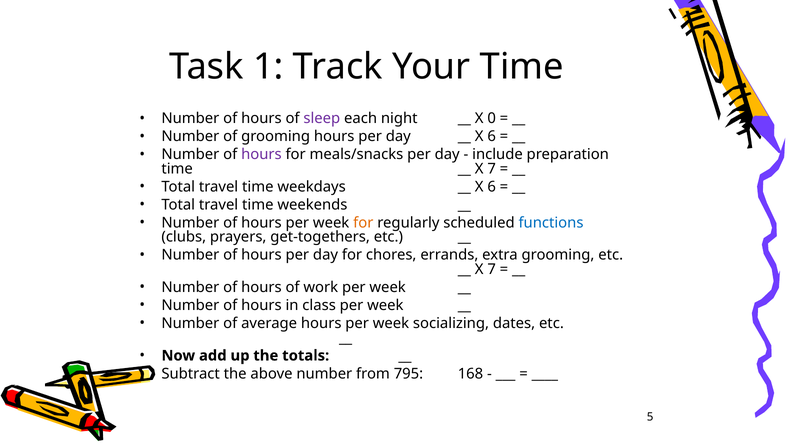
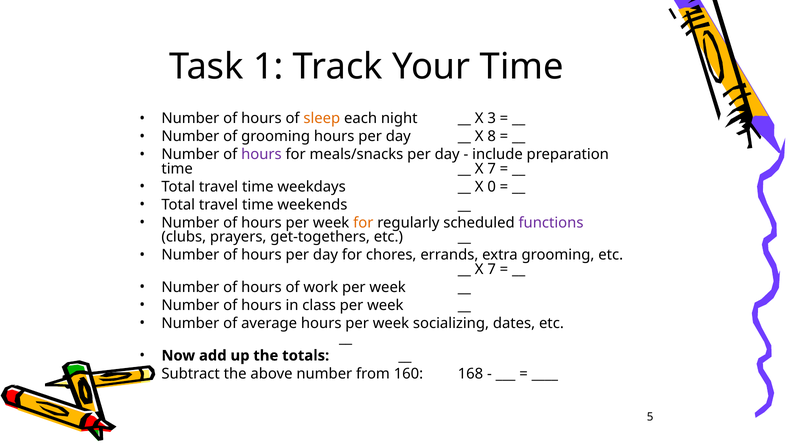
sleep colour: purple -> orange
0: 0 -> 3
6 at (492, 136): 6 -> 8
6 at (492, 187): 6 -> 0
functions colour: blue -> purple
795: 795 -> 160
